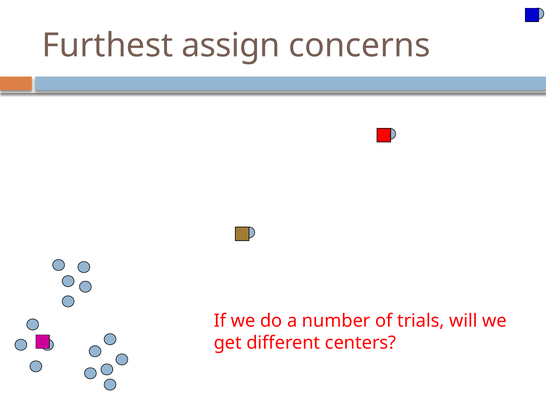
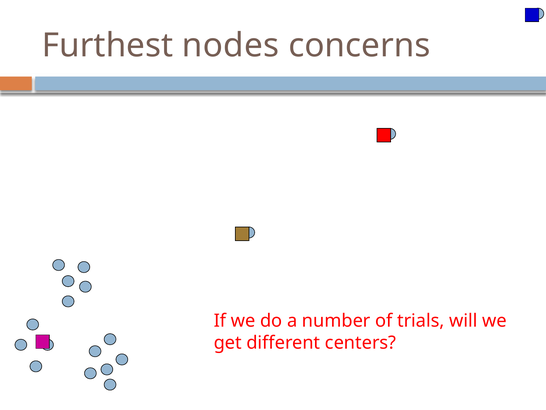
assign: assign -> nodes
